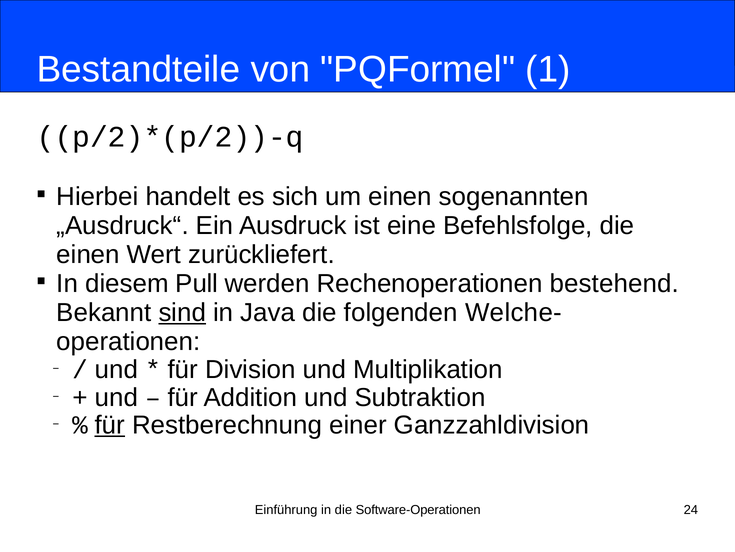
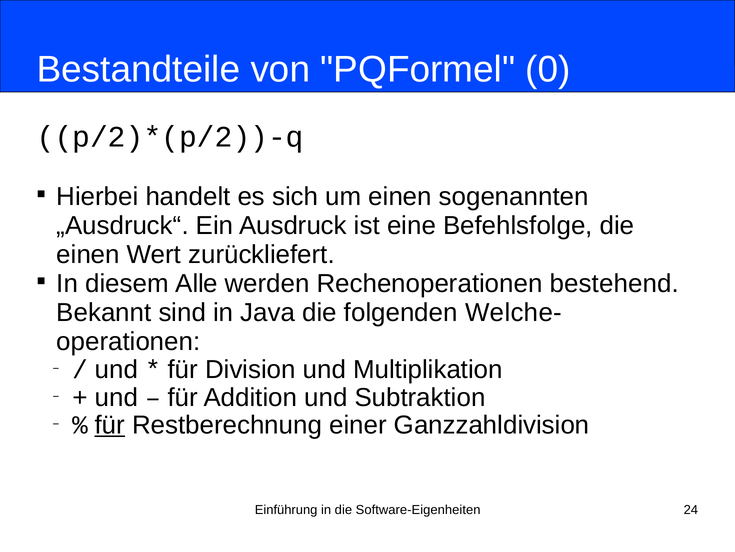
1: 1 -> 0
Pull: Pull -> Alle
sind underline: present -> none
Software-Operationen: Software-Operationen -> Software-Eigenheiten
